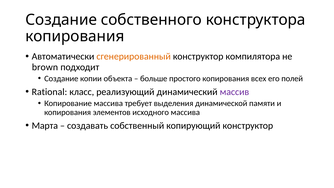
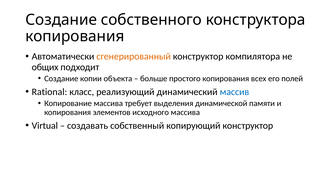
brown: brown -> общих
массив colour: purple -> blue
Марта: Марта -> Virtual
